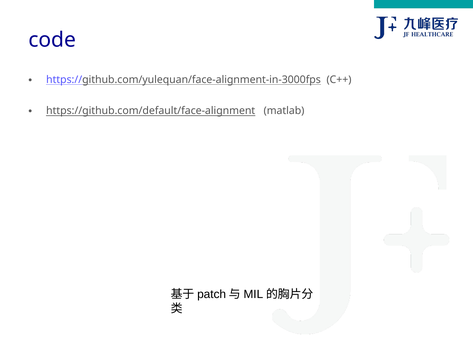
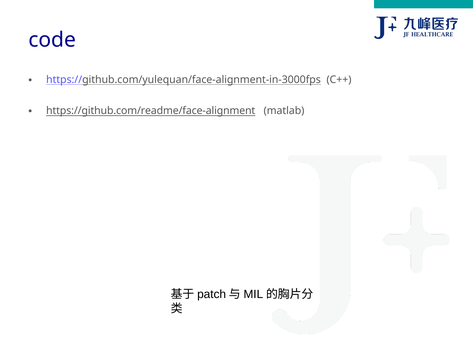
https://github.com/default/face-alignment: https://github.com/default/face-alignment -> https://github.com/readme/face-alignment
